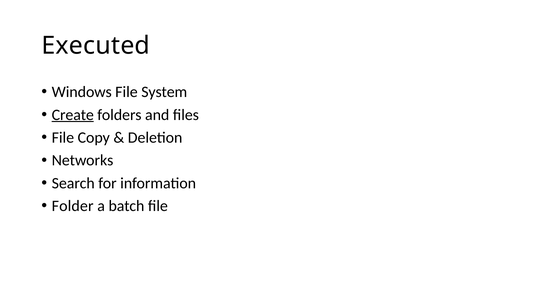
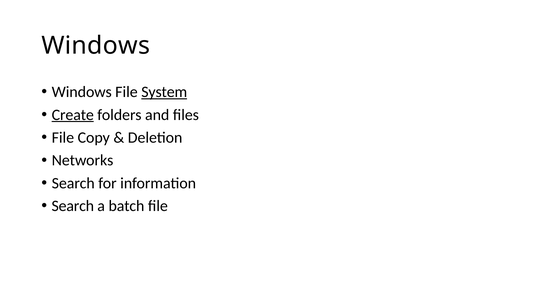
Executed at (96, 46): Executed -> Windows
System underline: none -> present
Folder at (73, 206): Folder -> Search
